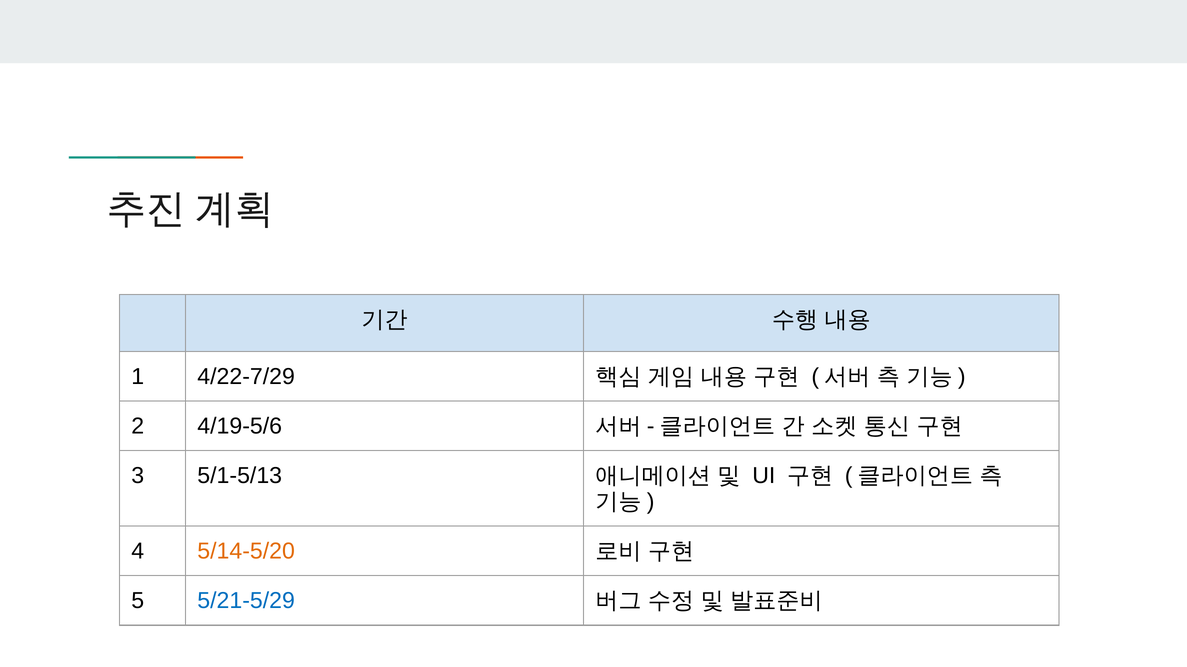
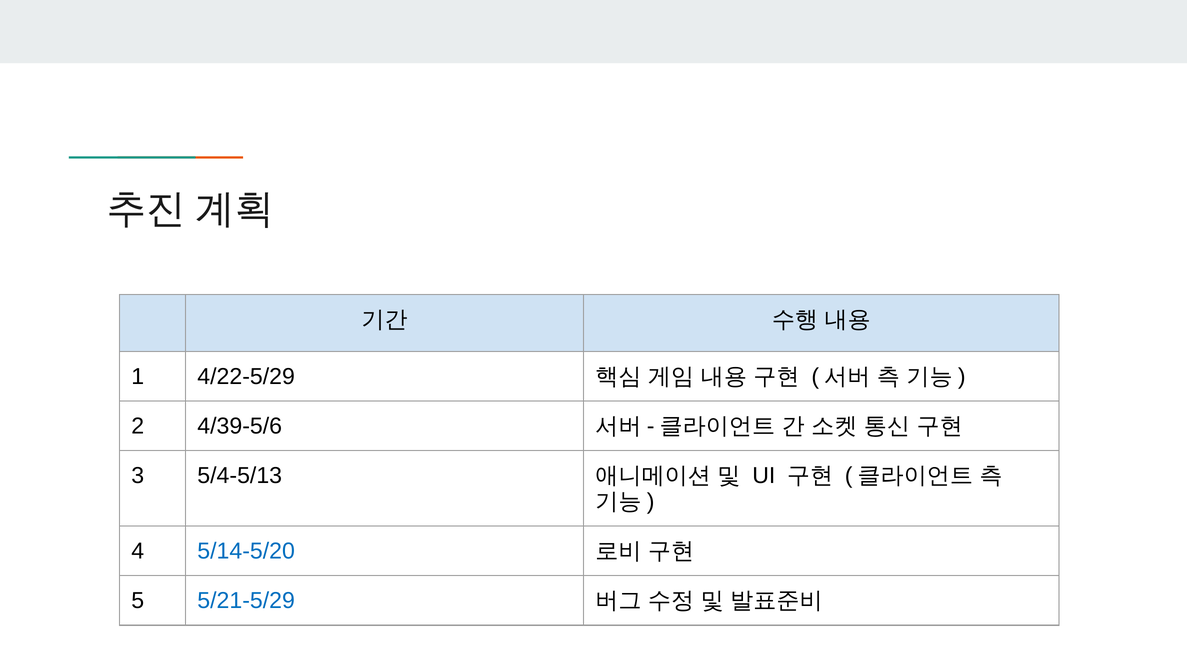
4/22-7/29: 4/22-7/29 -> 4/22-5/29
4/19-5/6: 4/19-5/6 -> 4/39-5/6
5/1-5/13: 5/1-5/13 -> 5/4-5/13
5/14-5/20 colour: orange -> blue
